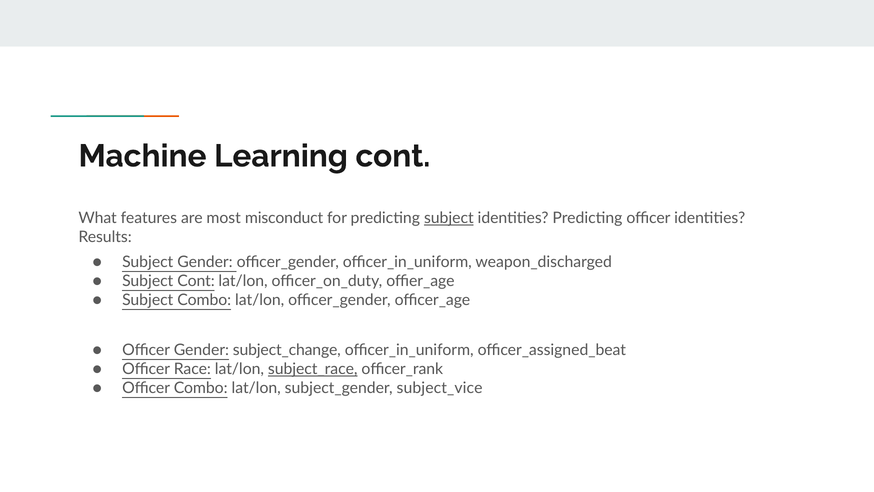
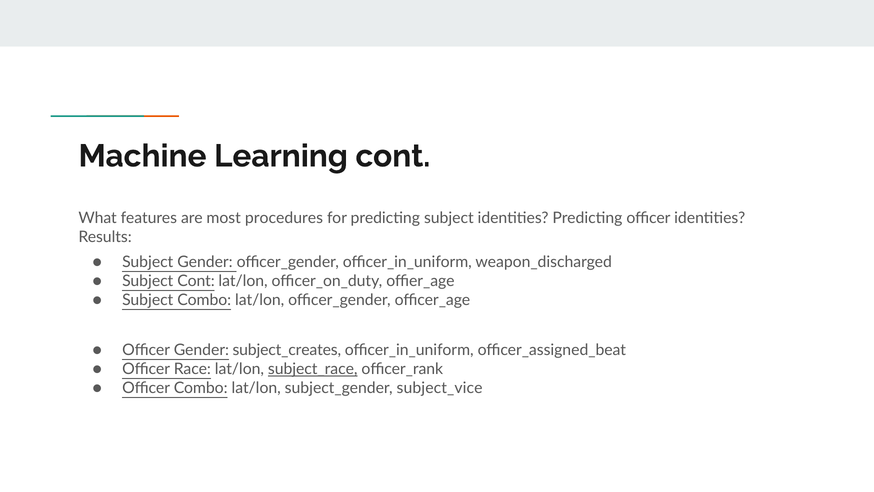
misconduct: misconduct -> procedures
subject at (449, 218) underline: present -> none
subject_change: subject_change -> subject_creates
